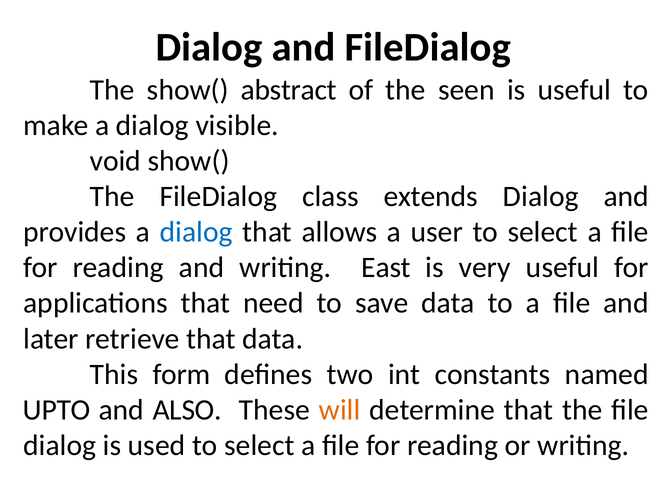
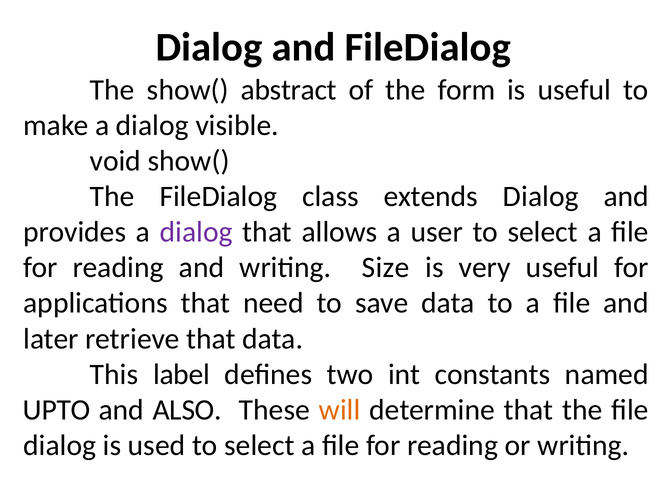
seen: seen -> form
dialog at (196, 232) colour: blue -> purple
East: East -> Size
form: form -> label
